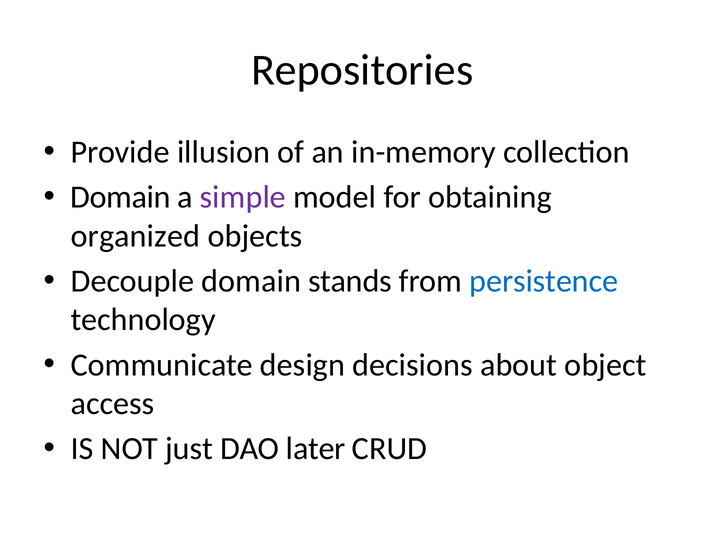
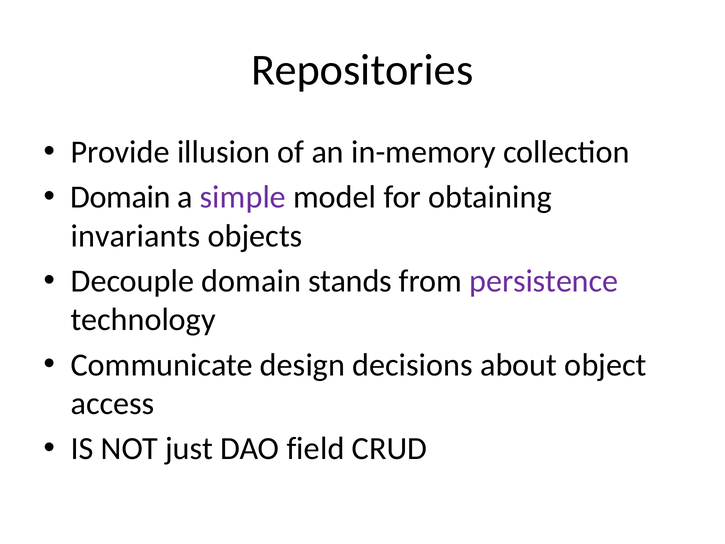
organized: organized -> invariants
persistence colour: blue -> purple
later: later -> field
